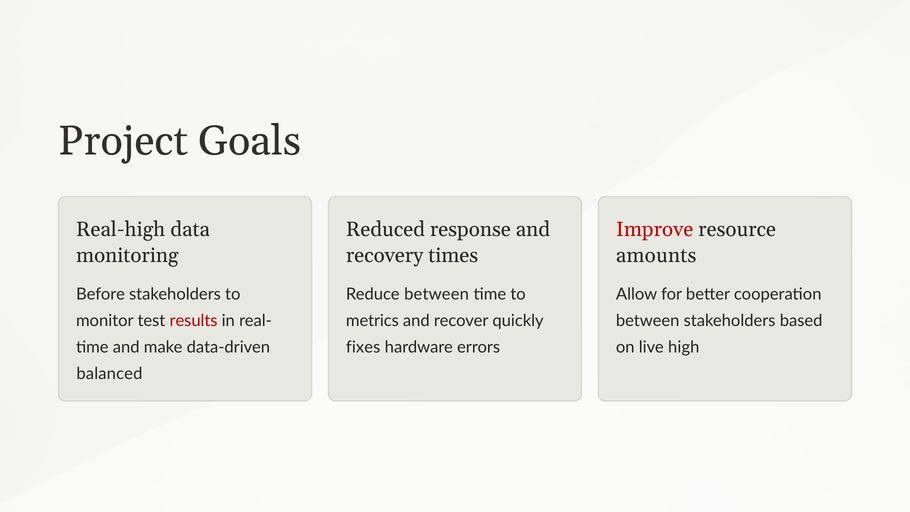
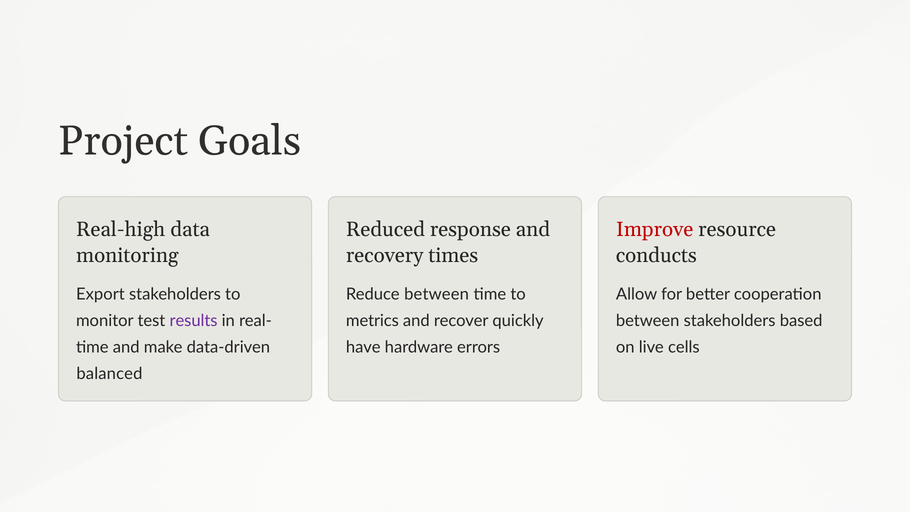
amounts: amounts -> conducts
Before: Before -> Export
results colour: red -> purple
fixes: fixes -> have
high: high -> cells
